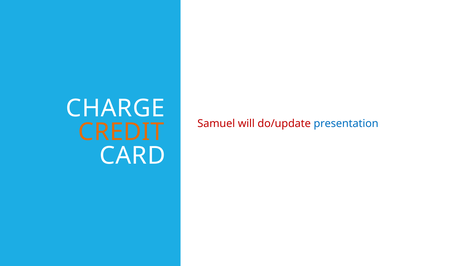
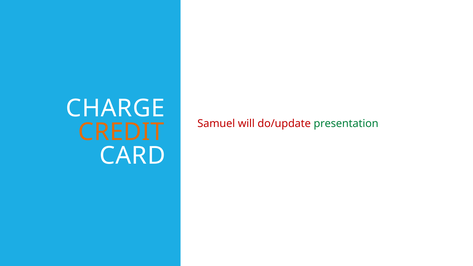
presentation colour: blue -> green
